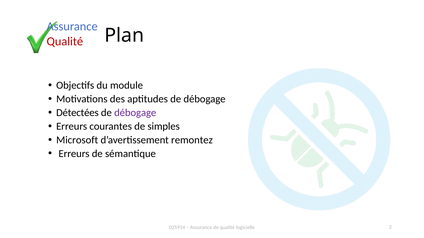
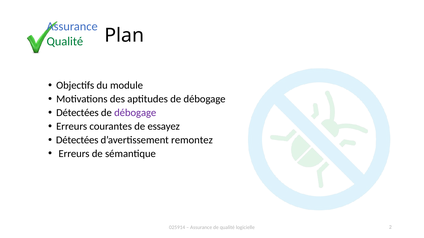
Qualité at (65, 41) colour: red -> green
simples: simples -> essayez
Microsoft at (77, 140): Microsoft -> Détectées
